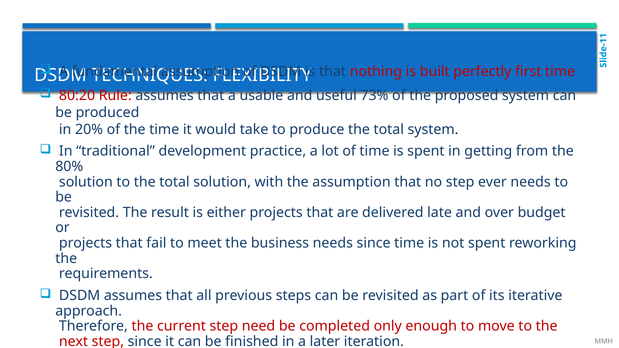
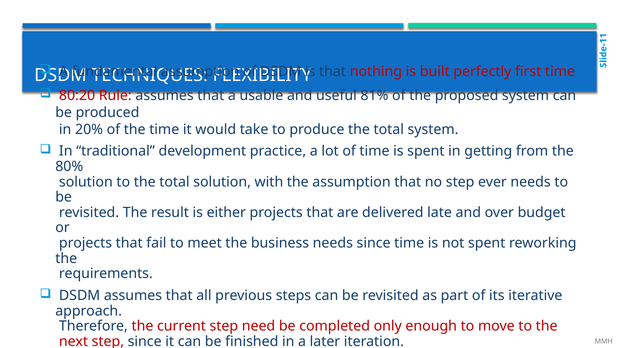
73%: 73% -> 81%
